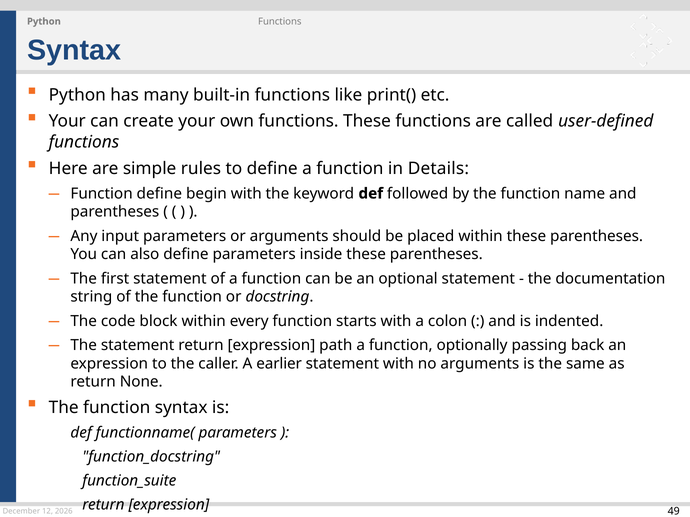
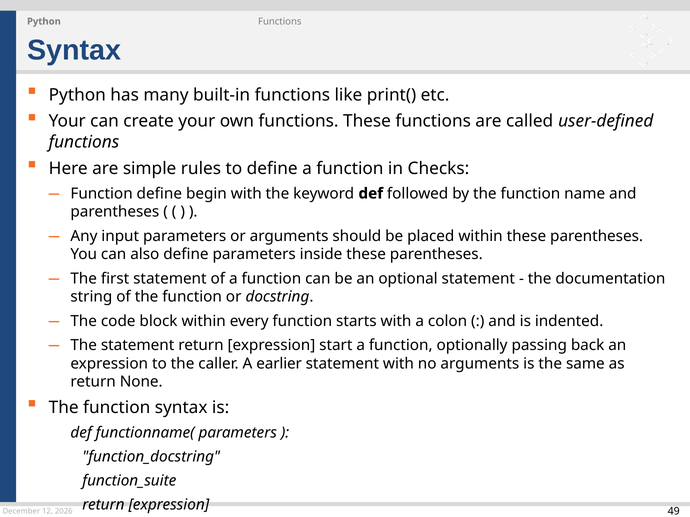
Details: Details -> Checks
path: path -> start
